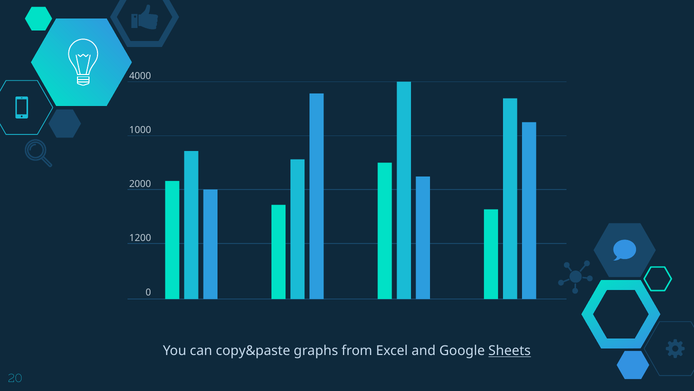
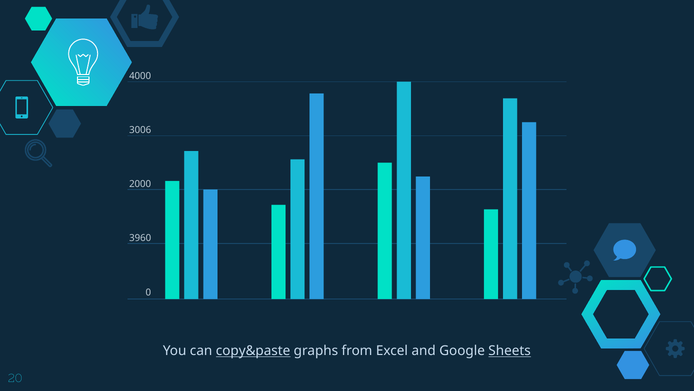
1000: 1000 -> 3006
1200: 1200 -> 3960
copy&paste underline: none -> present
